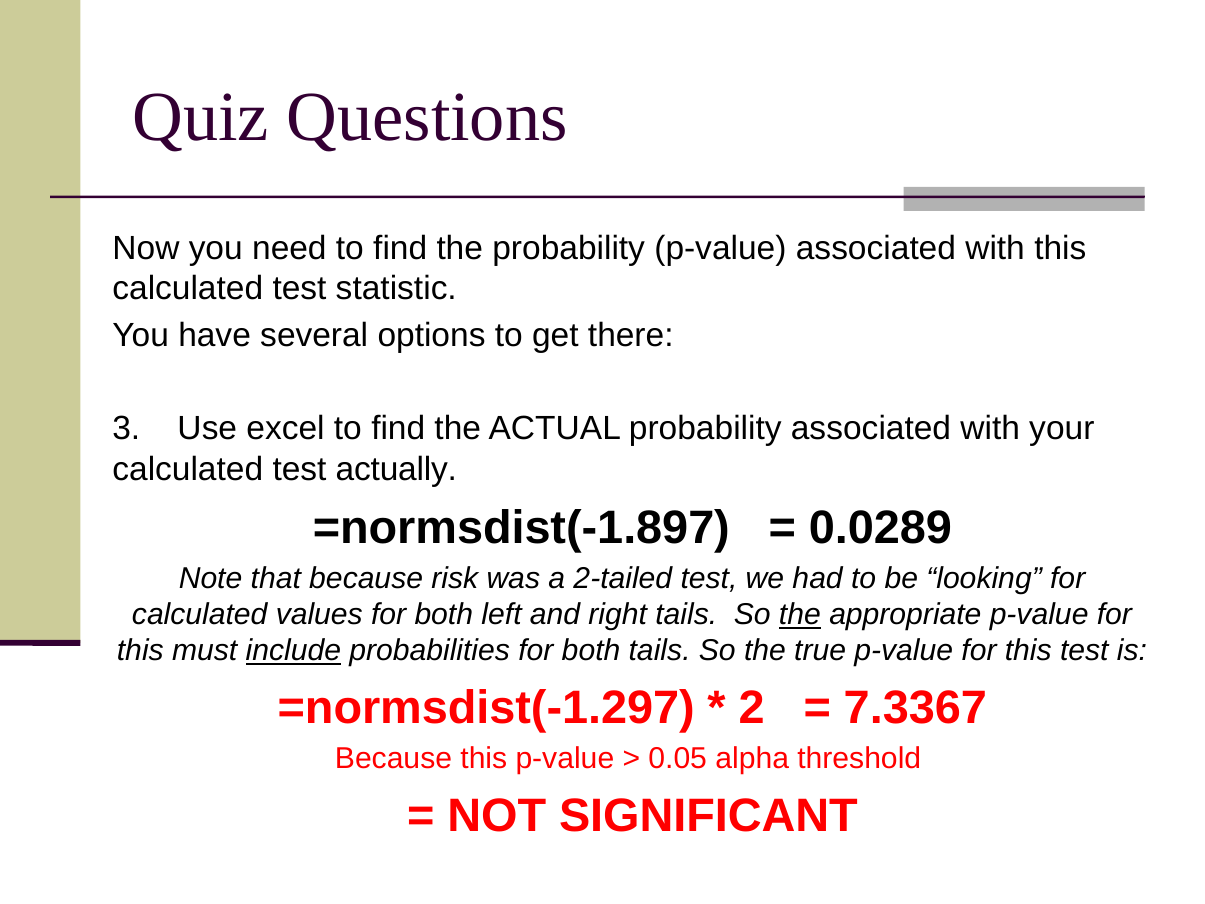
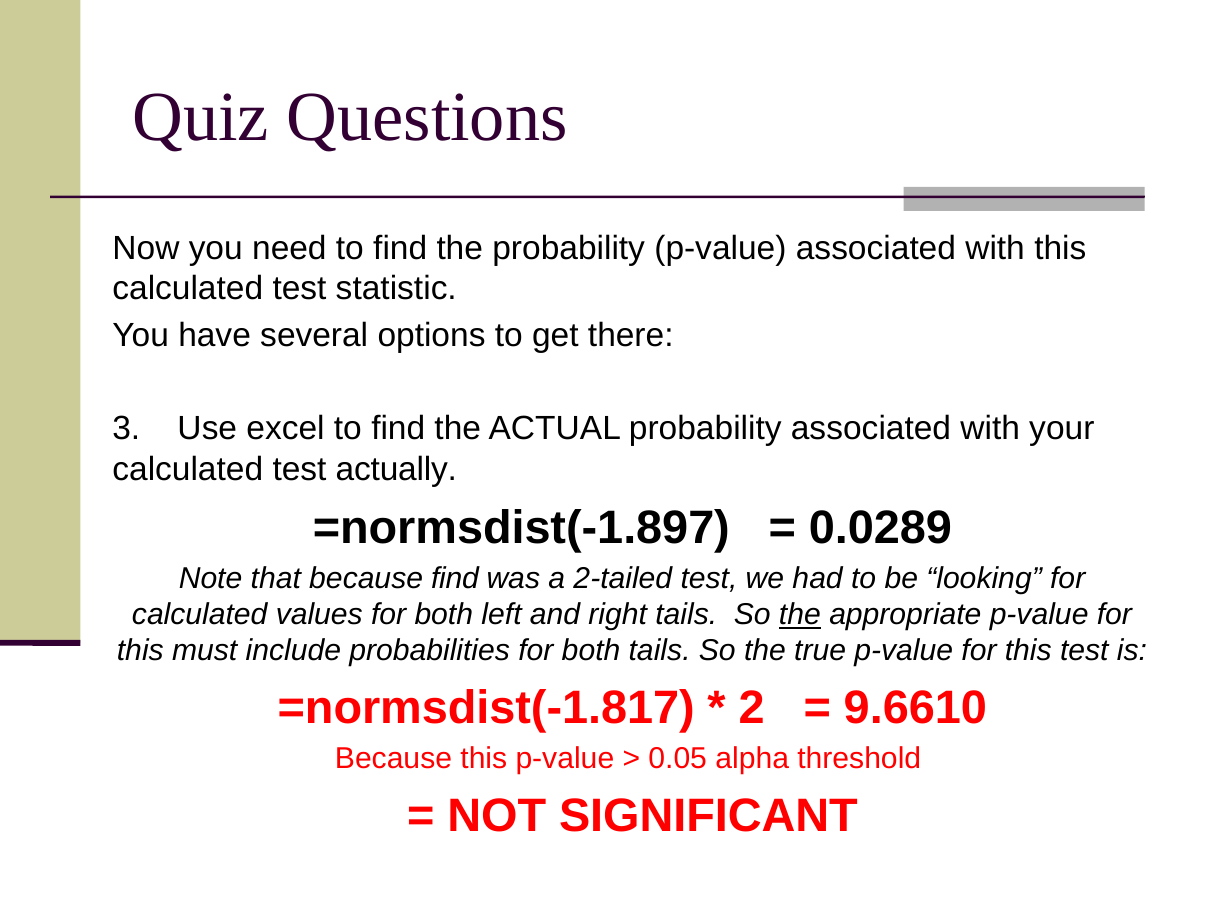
because risk: risk -> find
include underline: present -> none
=normsdist(-1.297: =normsdist(-1.297 -> =normsdist(-1.817
7.3367: 7.3367 -> 9.6610
